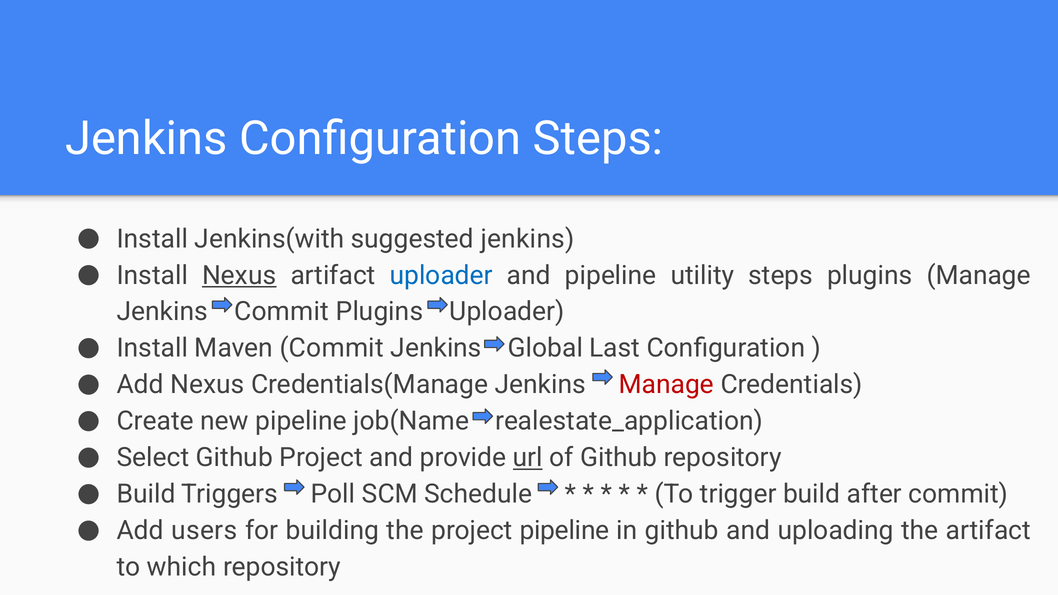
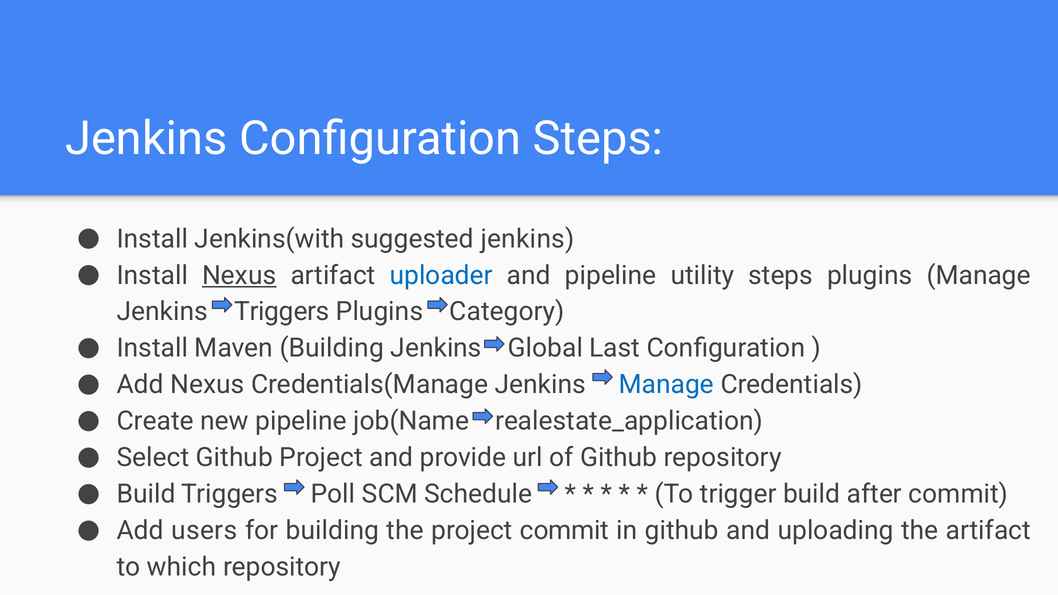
Jenkins Commit: Commit -> Triggers
Plugins Uploader: Uploader -> Category
Maven Commit: Commit -> Building
Manage at (666, 385) colour: red -> blue
url underline: present -> none
project pipeline: pipeline -> commit
